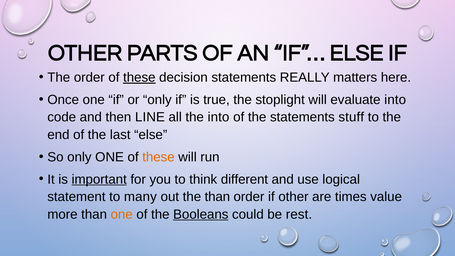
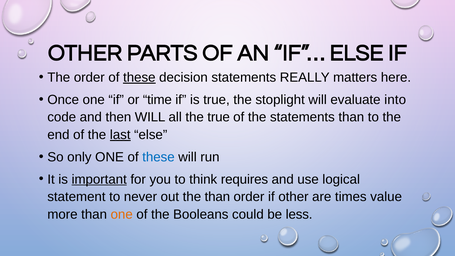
or only: only -> time
then LINE: LINE -> WILL
the into: into -> true
statements stuff: stuff -> than
last underline: none -> present
these at (158, 157) colour: orange -> blue
different: different -> requires
many: many -> never
Booleans underline: present -> none
rest: rest -> less
